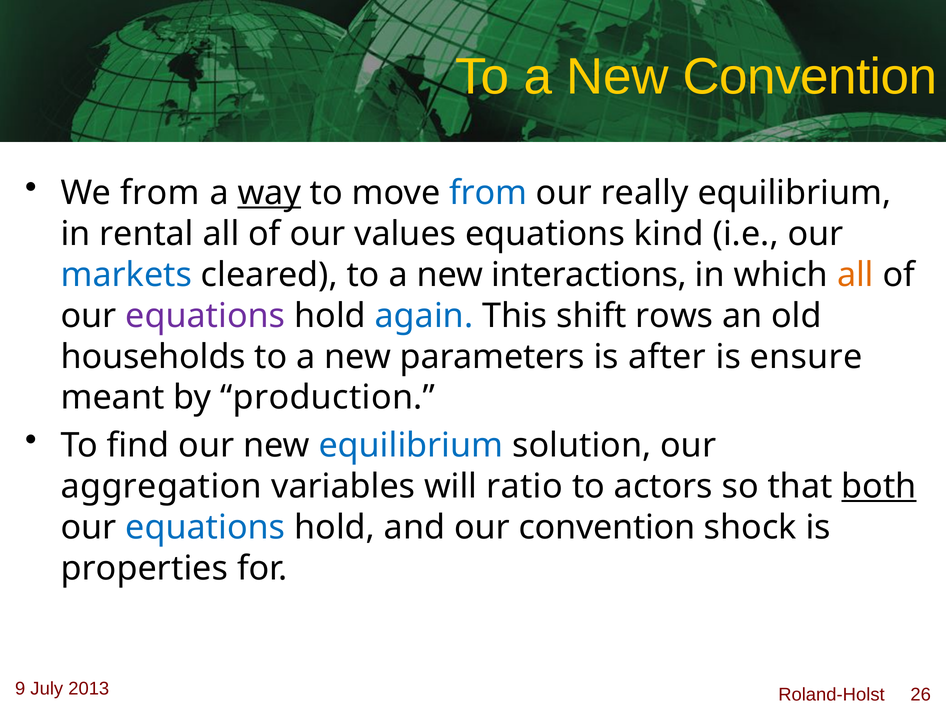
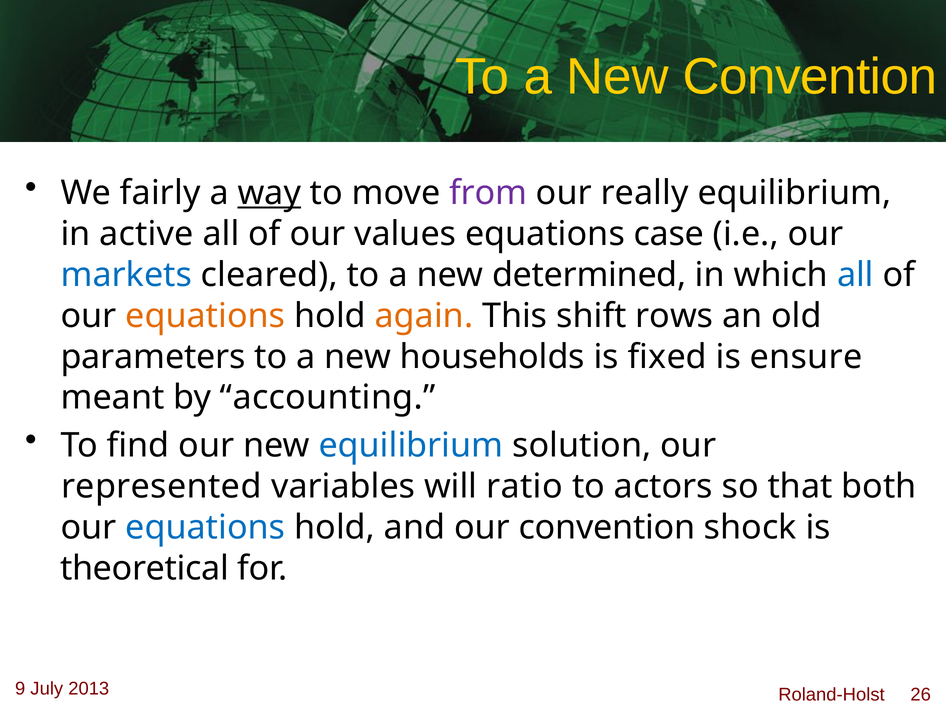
We from: from -> fairly
from at (488, 193) colour: blue -> purple
rental: rental -> active
kind: kind -> case
interactions: interactions -> determined
all at (855, 275) colour: orange -> blue
equations at (205, 316) colour: purple -> orange
again colour: blue -> orange
households: households -> parameters
parameters: parameters -> households
after: after -> fixed
production: production -> accounting
aggregation: aggregation -> represented
both underline: present -> none
properties: properties -> theoretical
